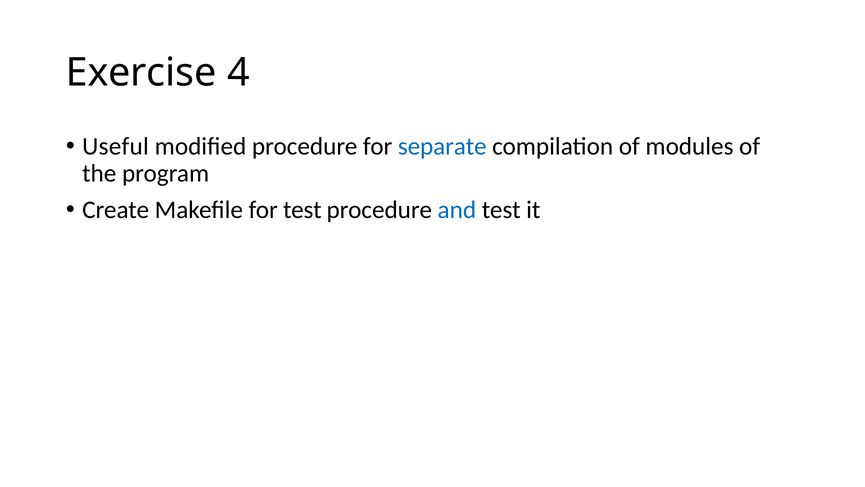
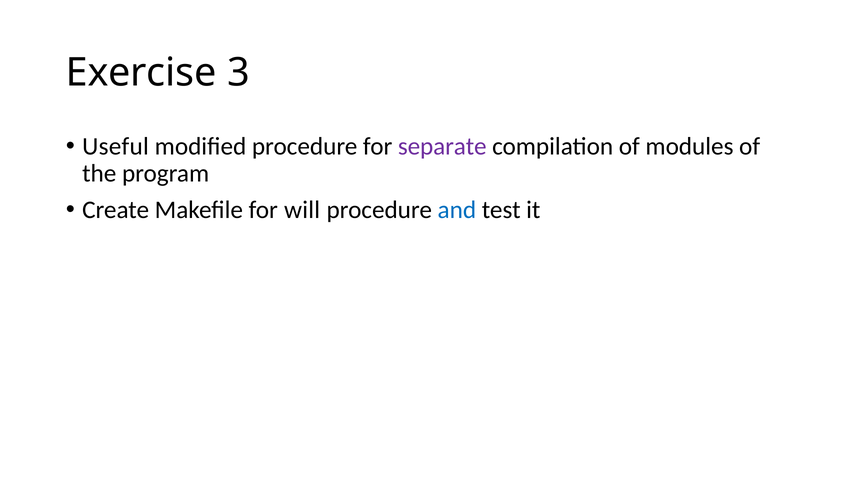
4: 4 -> 3
separate colour: blue -> purple
for test: test -> will
